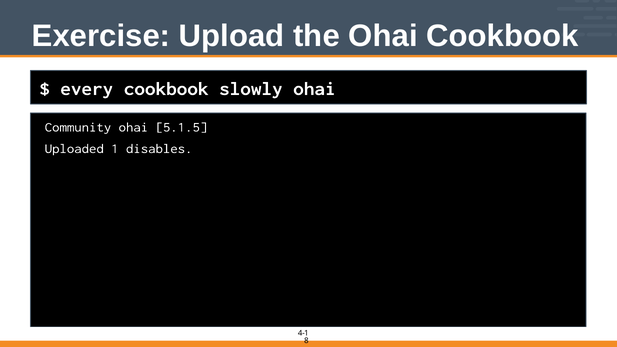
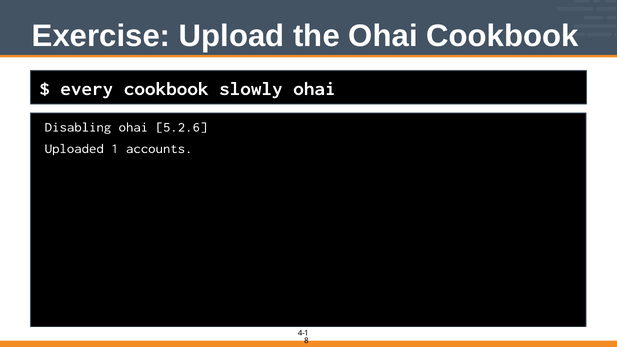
Community: Community -> Disabling
5.1.5: 5.1.5 -> 5.2.6
disables: disables -> accounts
